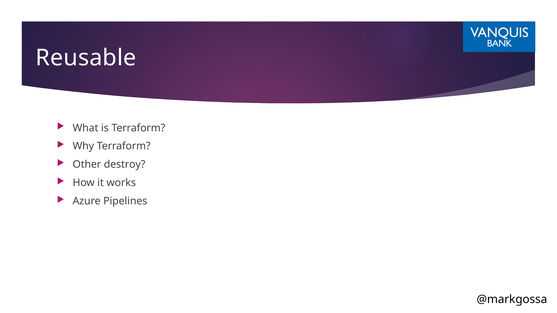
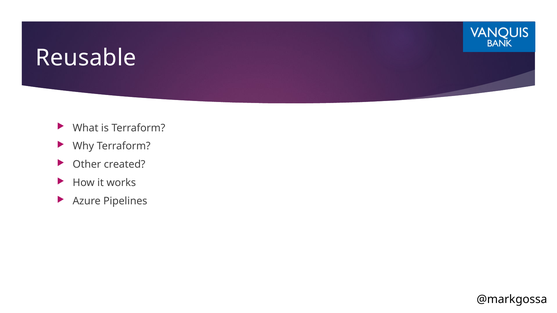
destroy: destroy -> created
